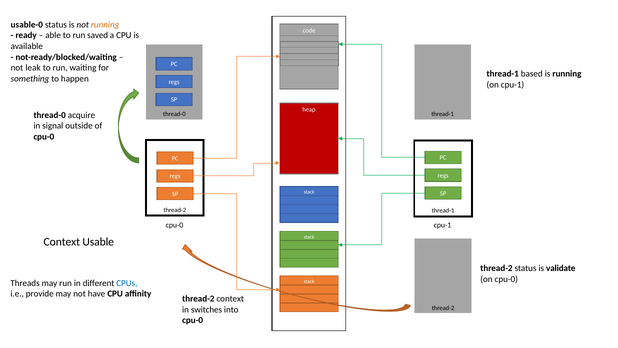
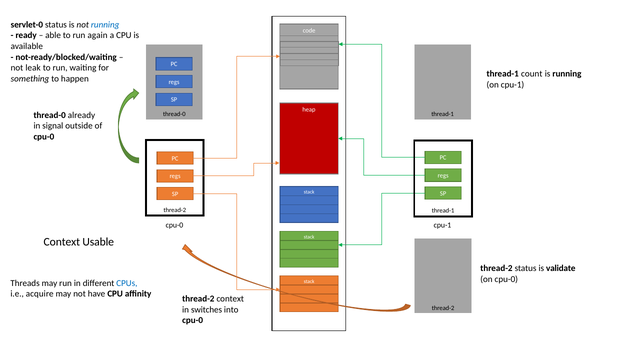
usable-0: usable-0 -> servlet-0
running at (105, 25) colour: orange -> blue
saved: saved -> again
based: based -> count
acquire: acquire -> already
provide: provide -> acquire
